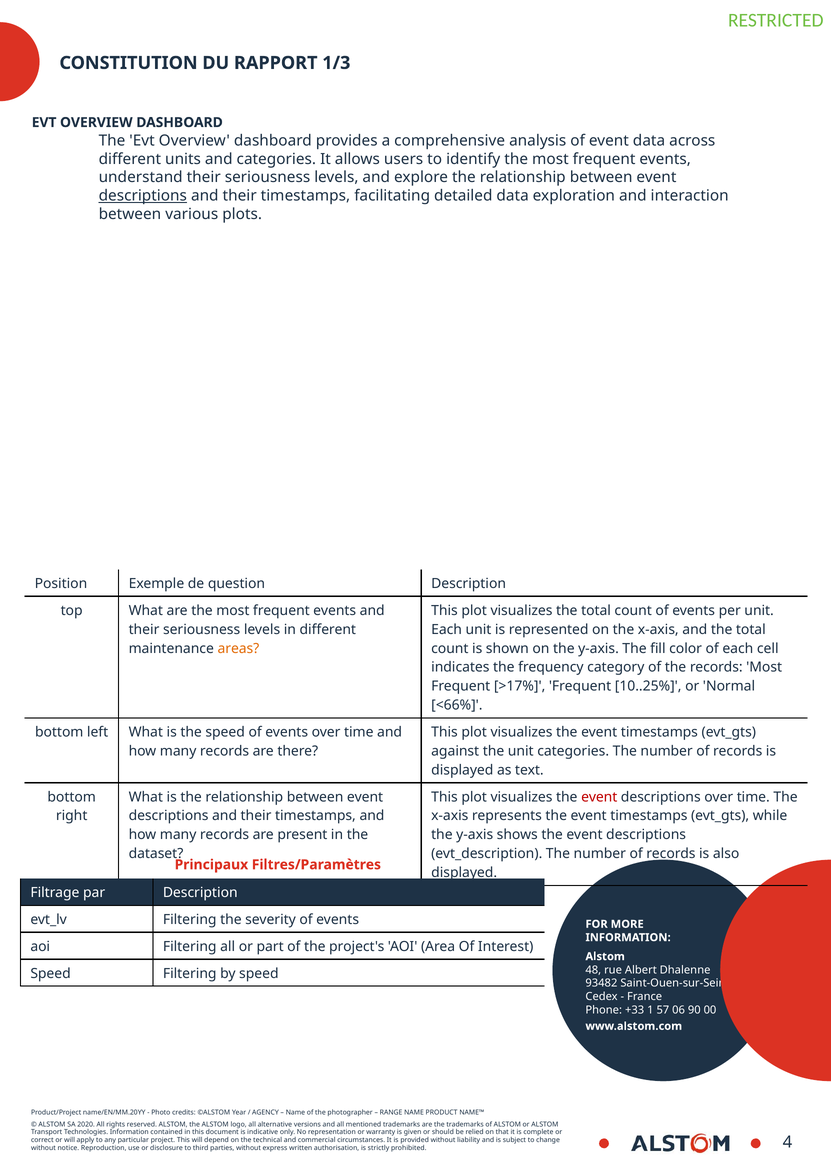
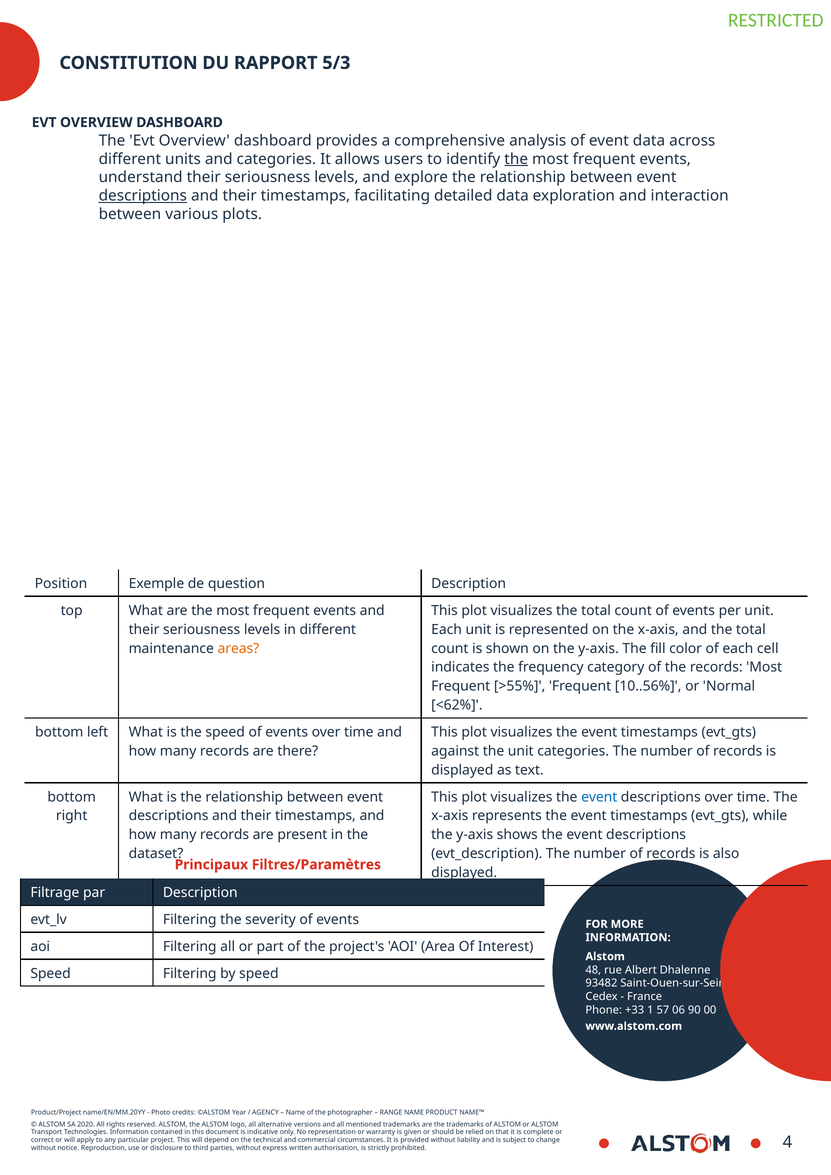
1/3: 1/3 -> 5/3
the at (516, 159) underline: none -> present
>17%: >17% -> >55%
10..25%: 10..25% -> 10..56%
<66%: <66% -> <62%
event at (599, 797) colour: red -> blue
